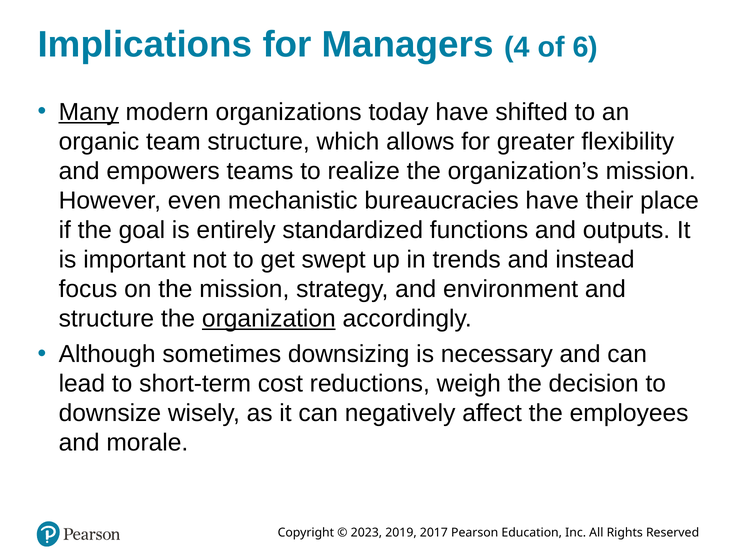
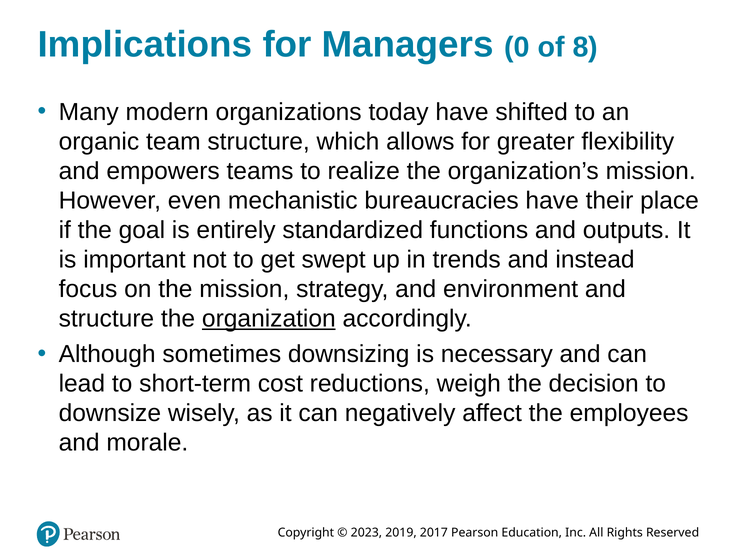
4: 4 -> 0
6: 6 -> 8
Many underline: present -> none
